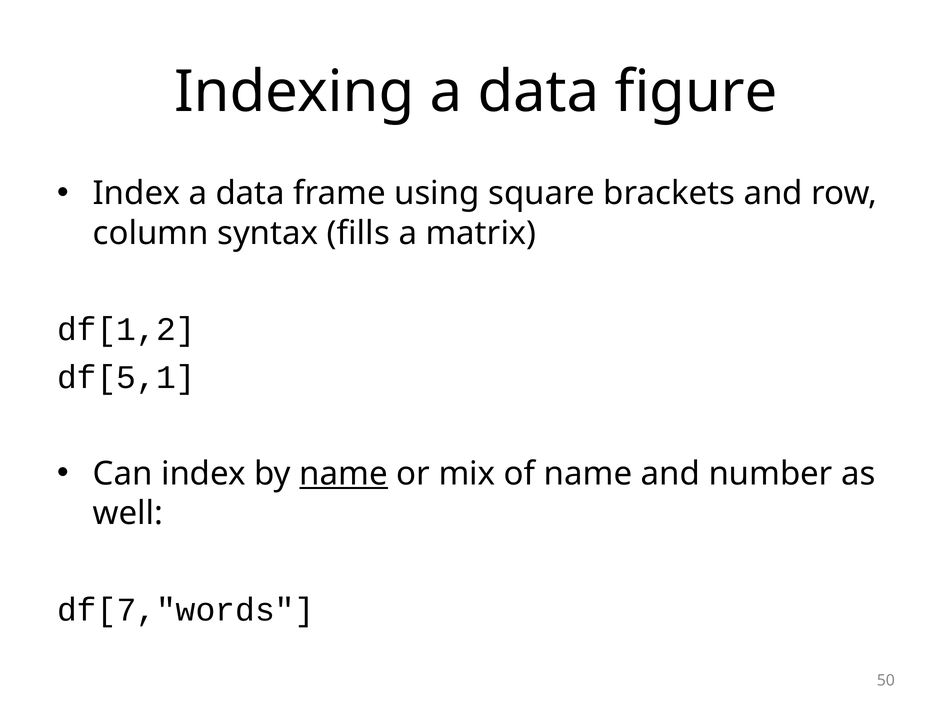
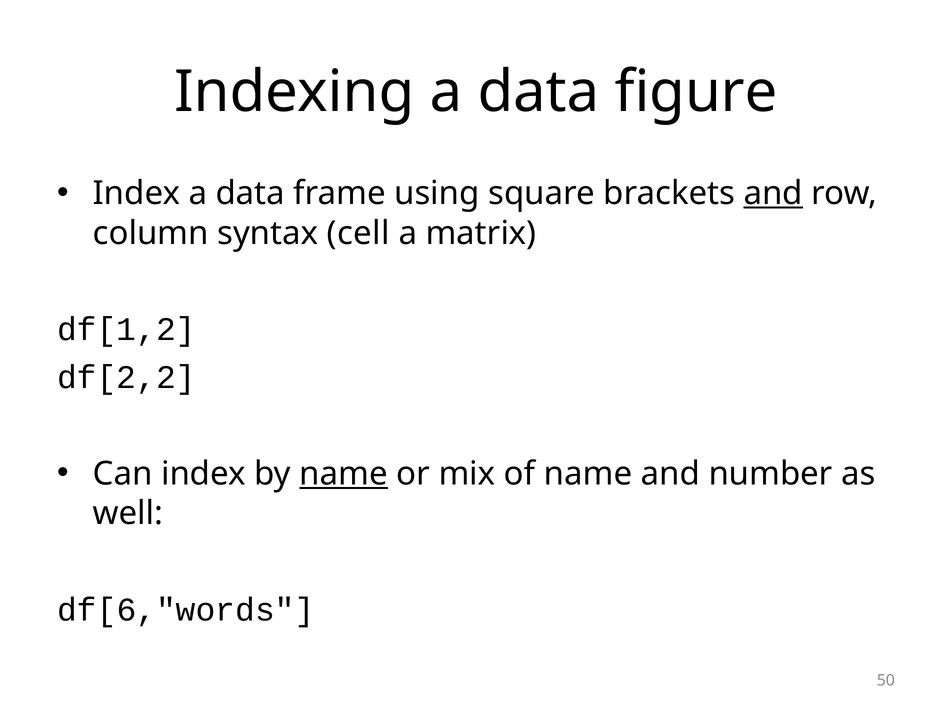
and at (773, 194) underline: none -> present
fills: fills -> cell
df[5,1: df[5,1 -> df[2,2
df[7,"words: df[7,"words -> df[6,"words
